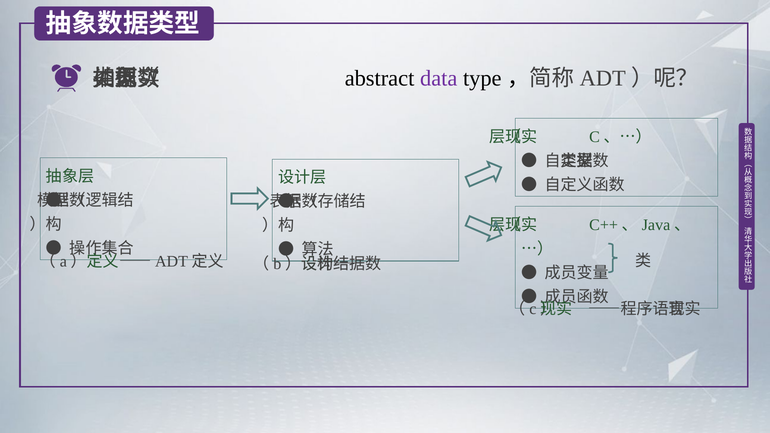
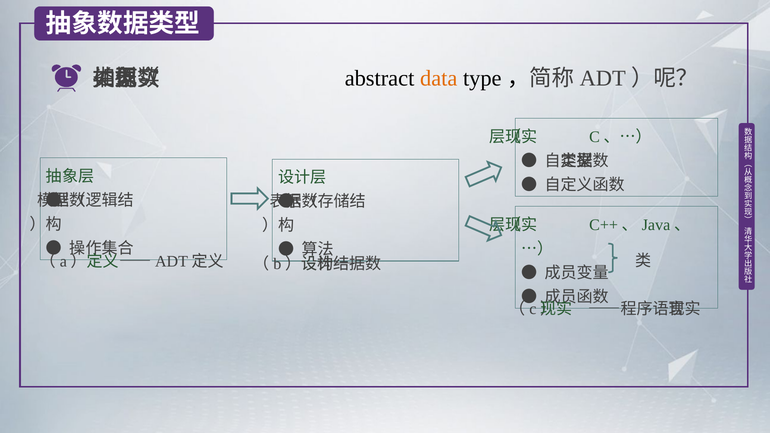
data colour: purple -> orange
